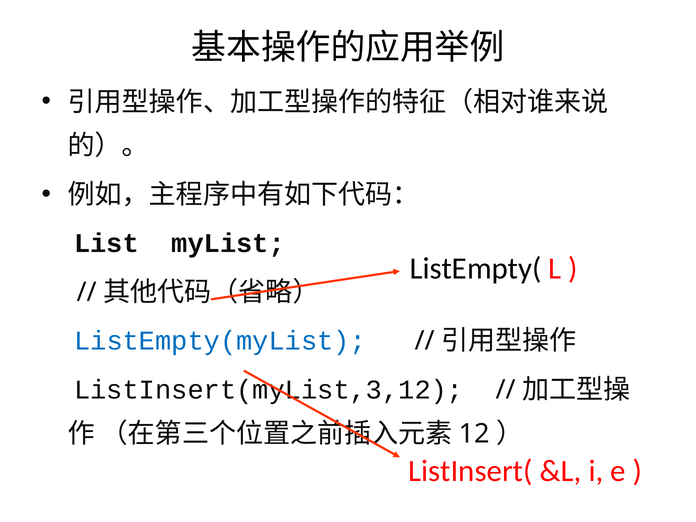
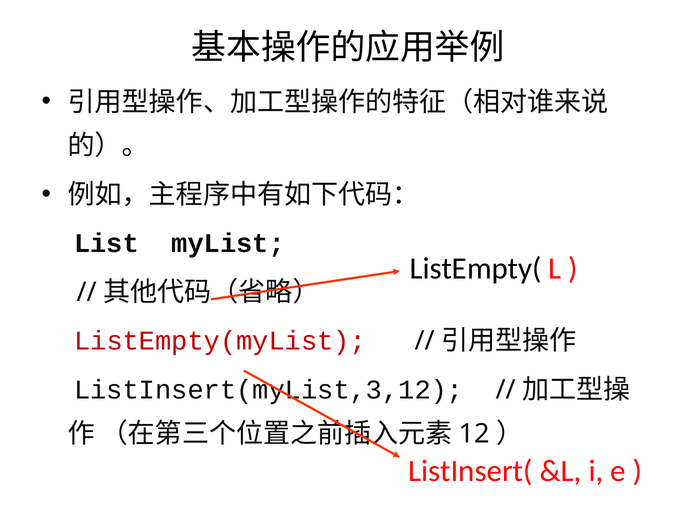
ListEmpty(myList colour: blue -> red
